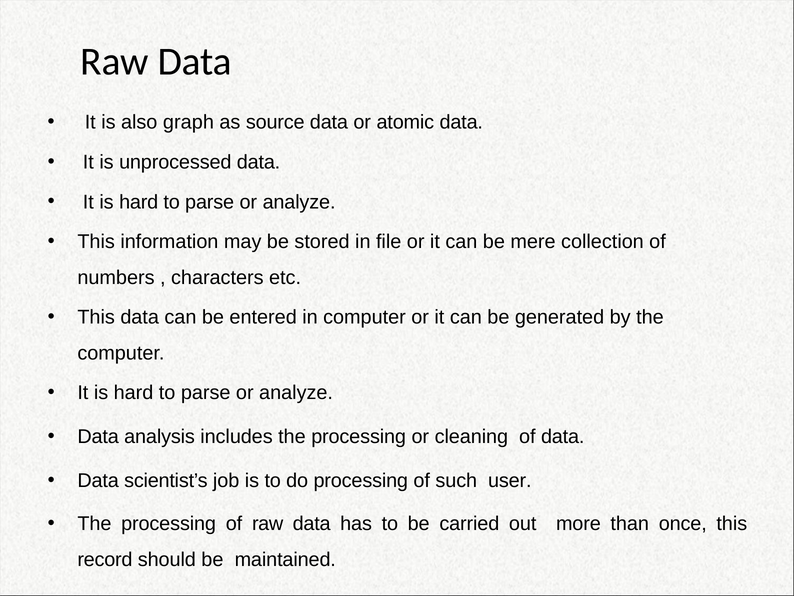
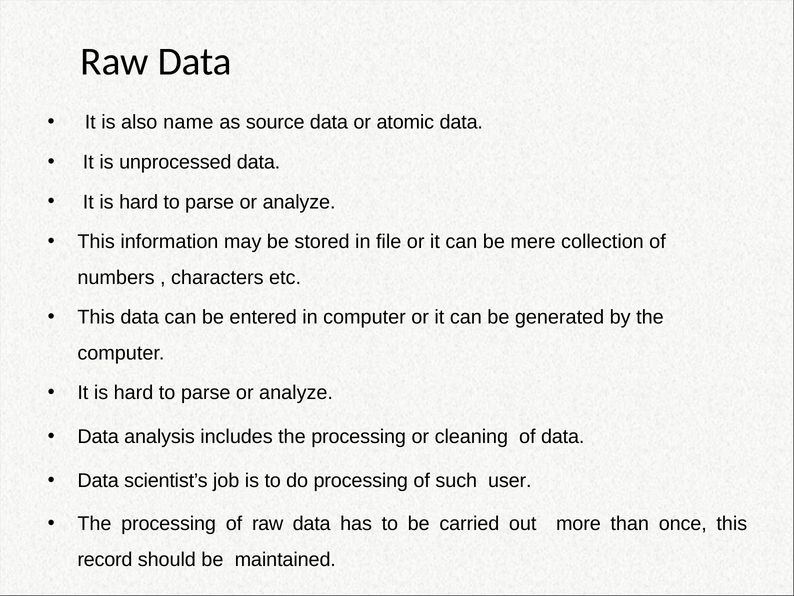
graph: graph -> name
